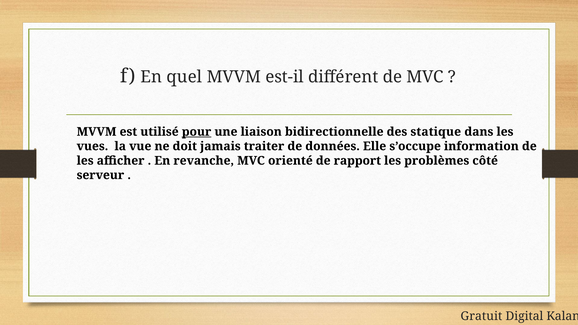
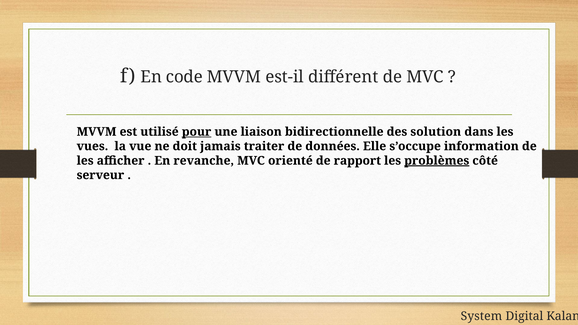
quel: quel -> code
statique: statique -> solution
problèmes underline: none -> present
Gratuit: Gratuit -> System
